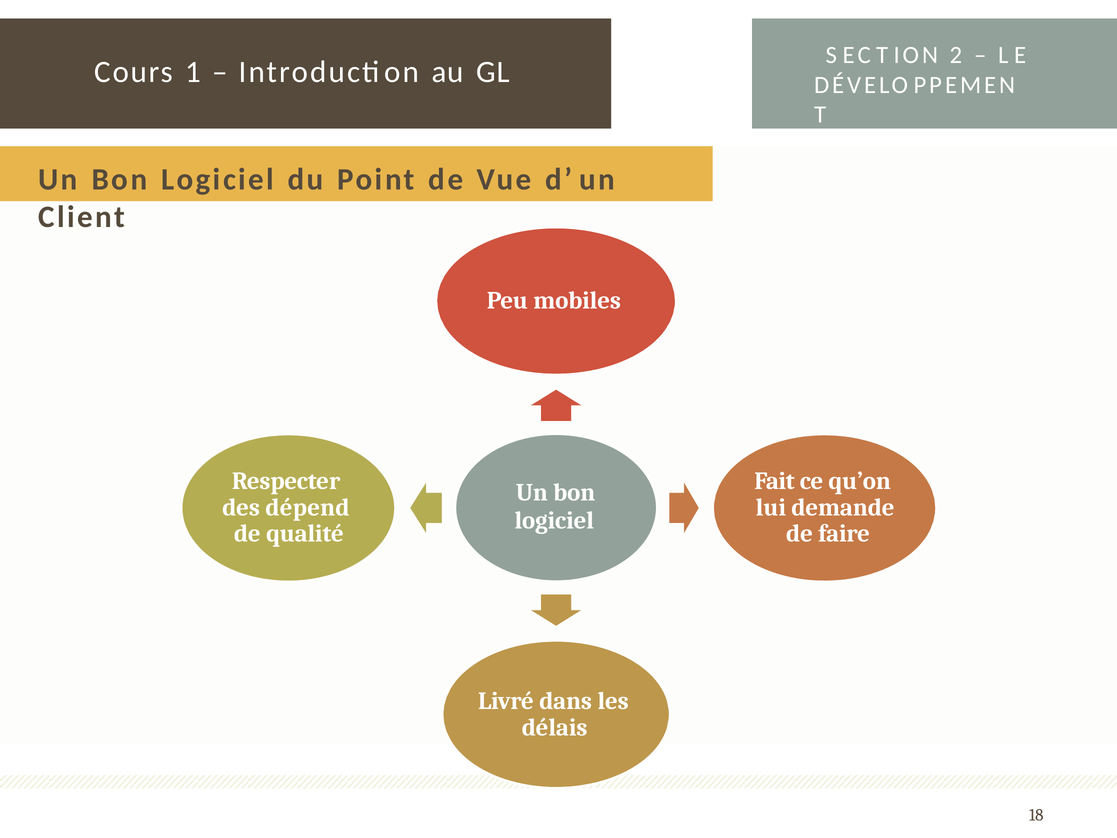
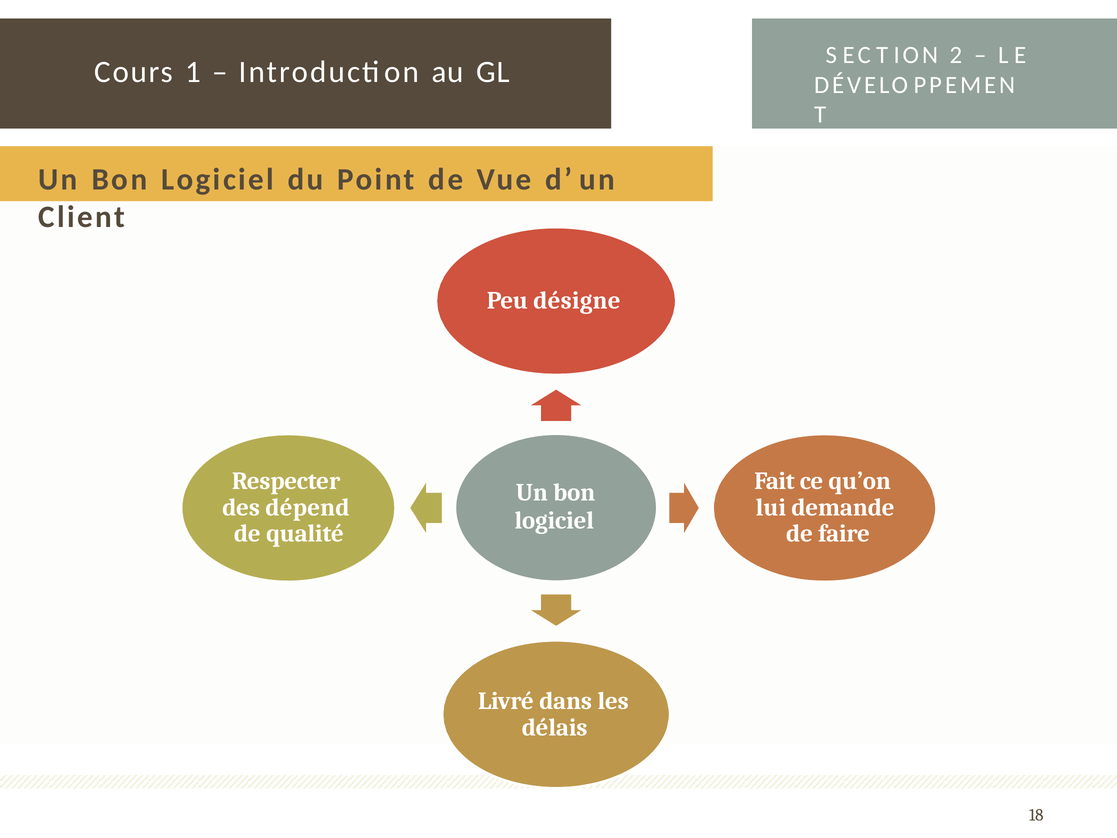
mobiles: mobiles -> désigne
